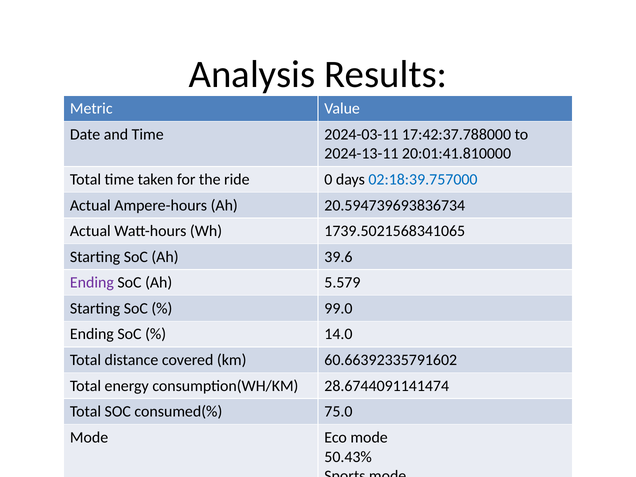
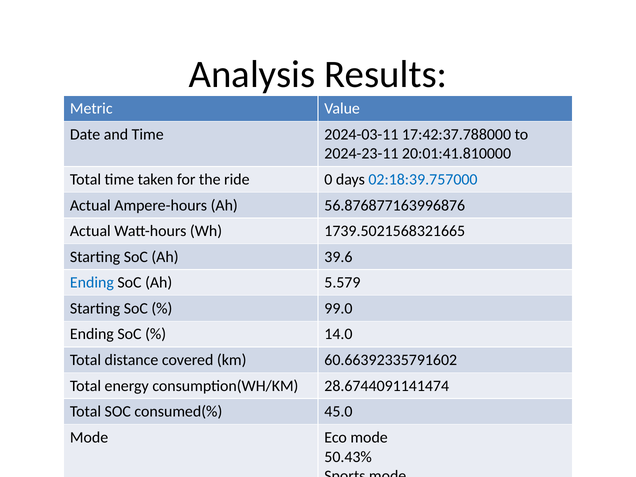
2024-13-11: 2024-13-11 -> 2024-23-11
20.594739693836734: 20.594739693836734 -> 56.876877163996876
1739.5021568341065: 1739.5021568341065 -> 1739.5021568321665
Ending at (92, 283) colour: purple -> blue
75.0: 75.0 -> 45.0
